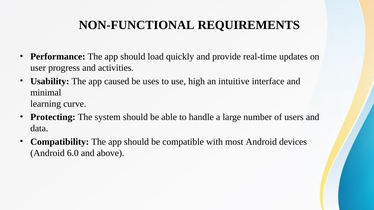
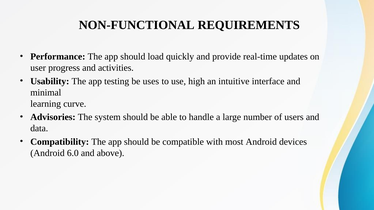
caused: caused -> testing
Protecting: Protecting -> Advisories
